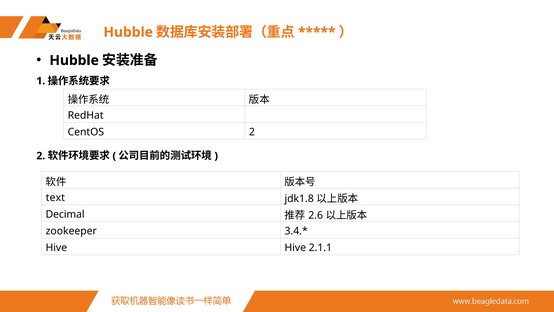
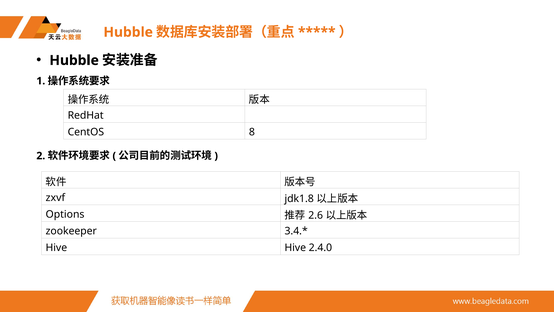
CentOS 2: 2 -> 8
text: text -> zxvf
Decimal: Decimal -> Options
2.1.1: 2.1.1 -> 2.4.0
